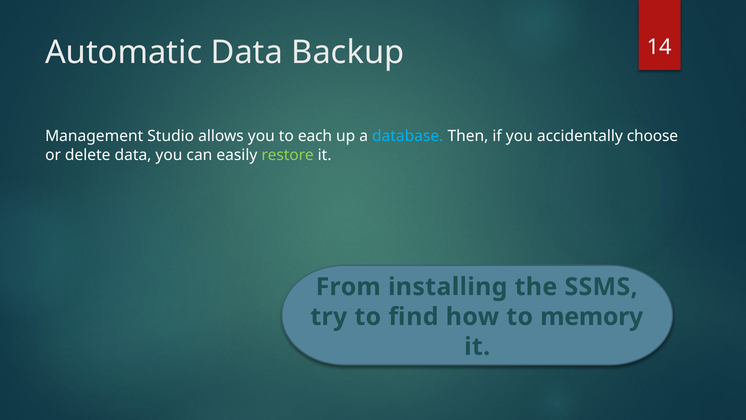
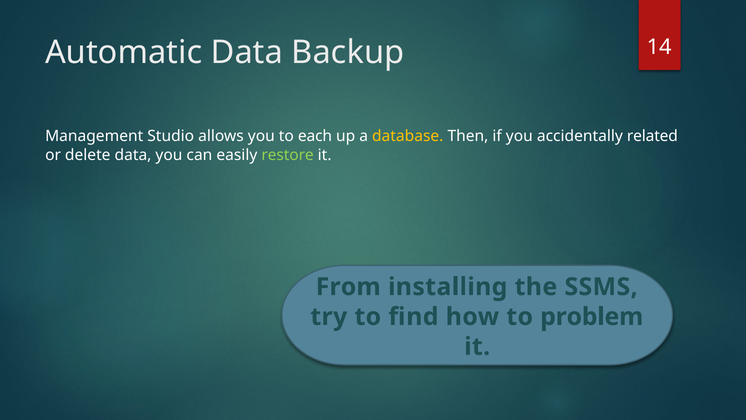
database colour: light blue -> yellow
choose: choose -> related
memory: memory -> problem
